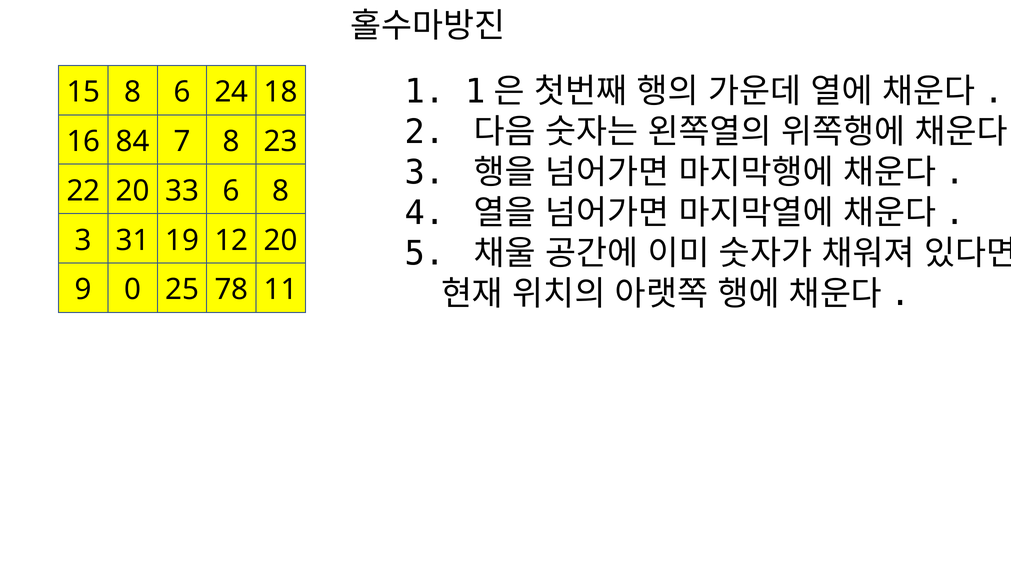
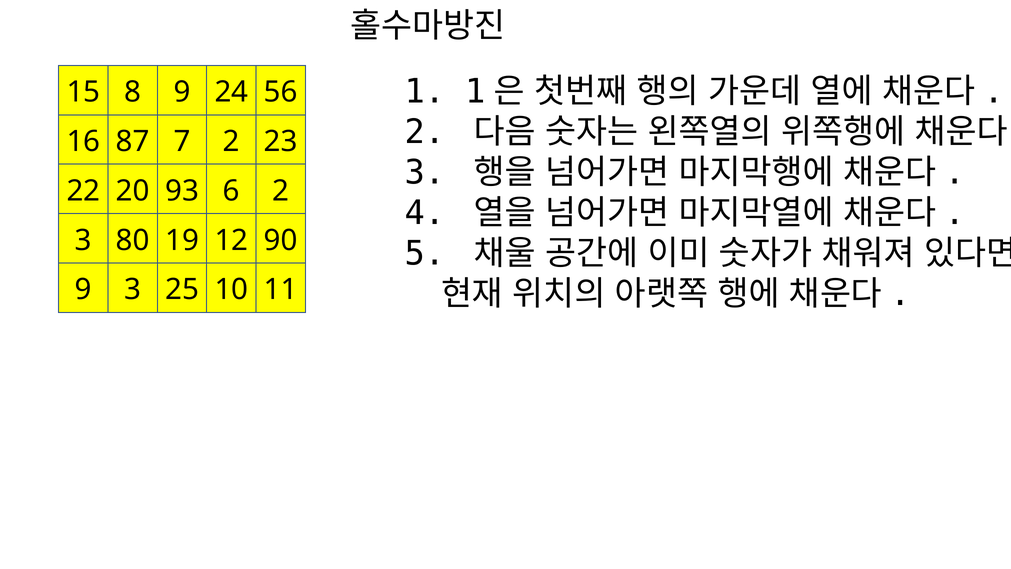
8 6: 6 -> 9
18: 18 -> 56
84: 84 -> 87
7 8: 8 -> 2
33: 33 -> 93
6 8: 8 -> 2
31: 31 -> 80
12 20: 20 -> 90
9 0: 0 -> 3
78: 78 -> 10
